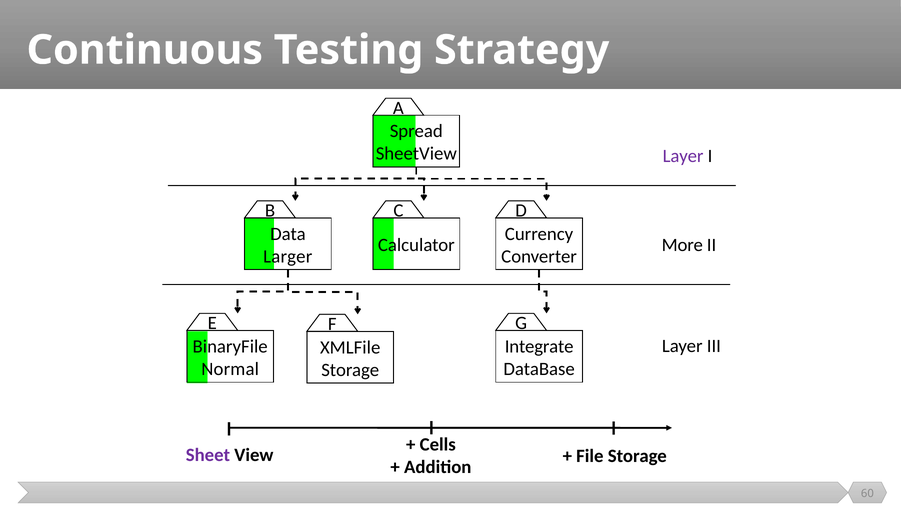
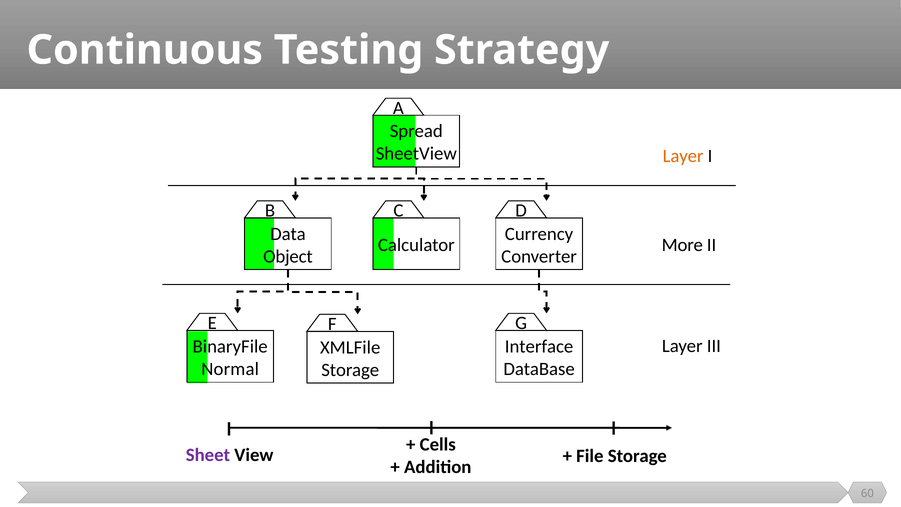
Layer at (683, 156) colour: purple -> orange
Larger: Larger -> Object
Integrate: Integrate -> Interface
